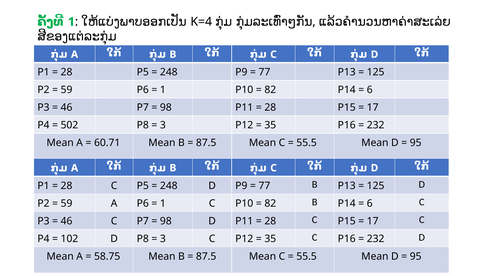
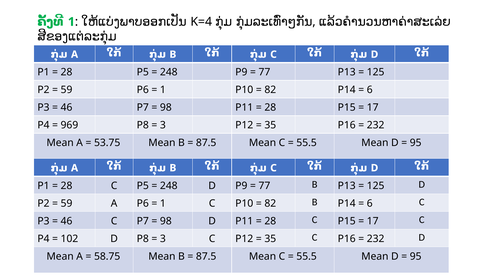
502: 502 -> 969
60.71: 60.71 -> 53.75
